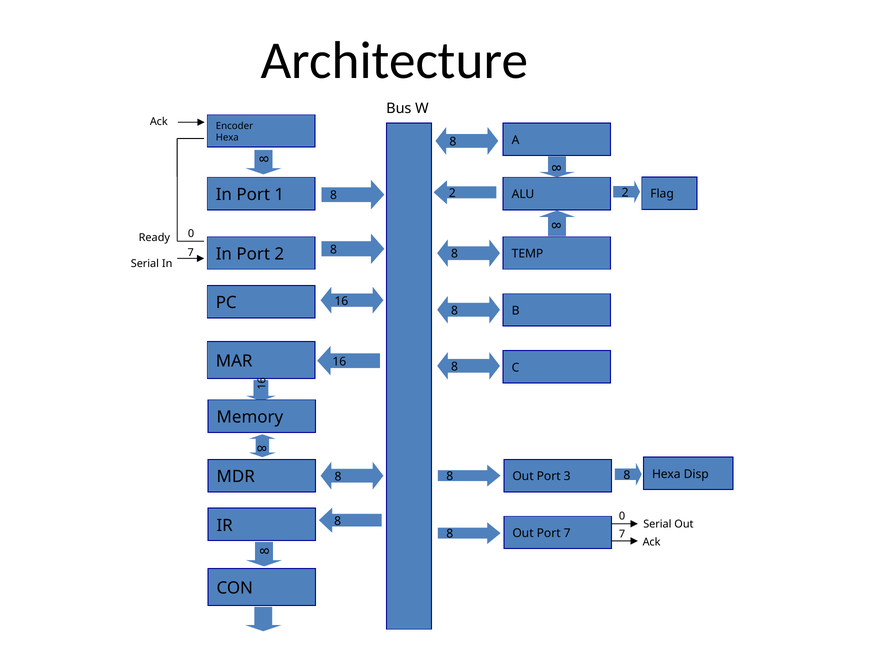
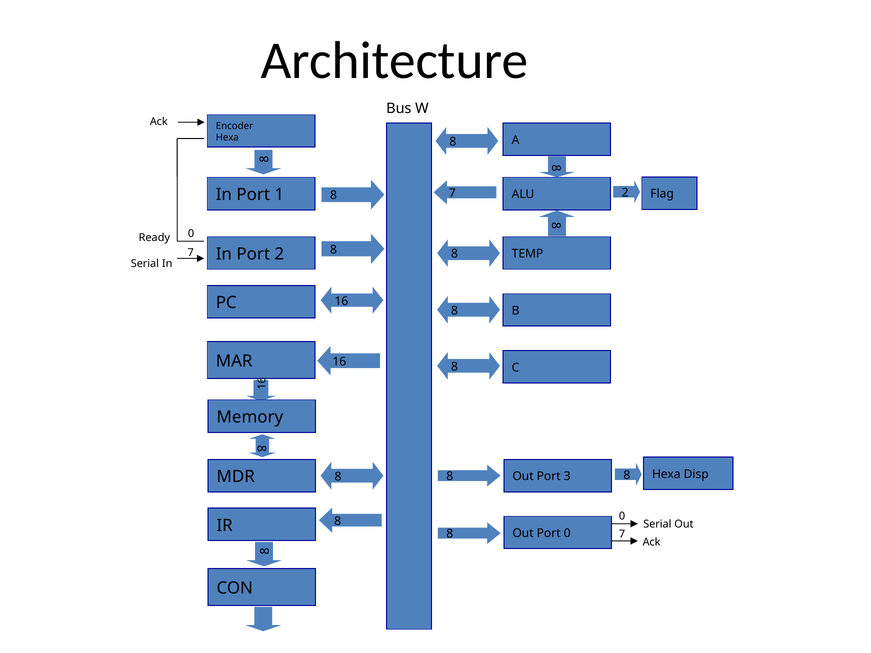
2 at (452, 193): 2 -> 7
Port 7: 7 -> 0
